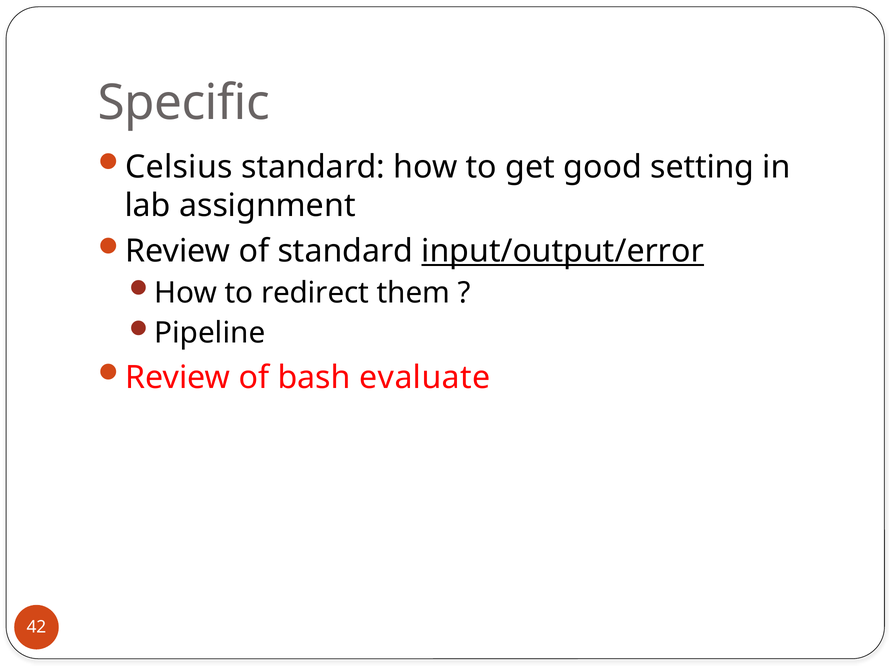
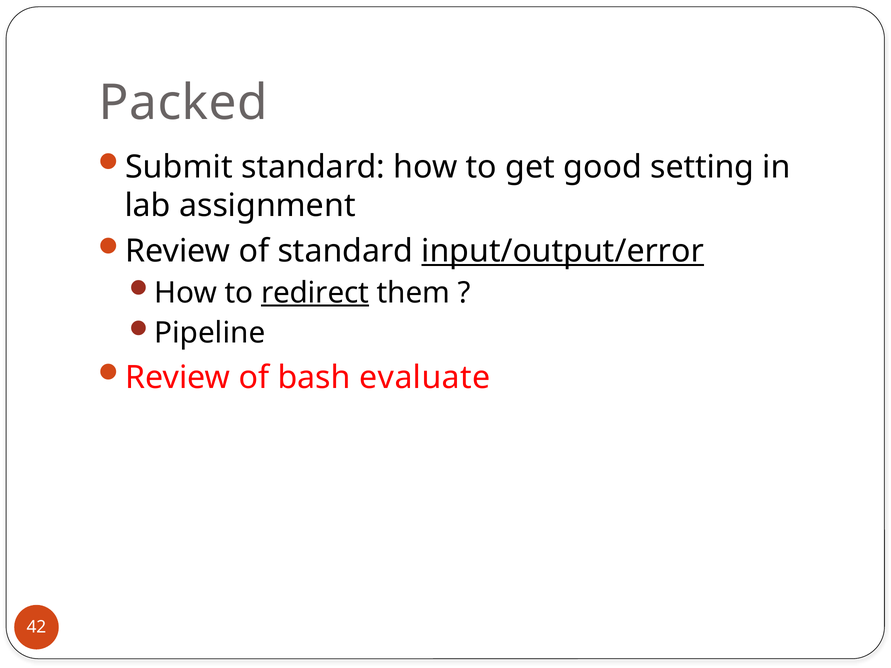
Specific: Specific -> Packed
Celsius: Celsius -> Submit
redirect underline: none -> present
